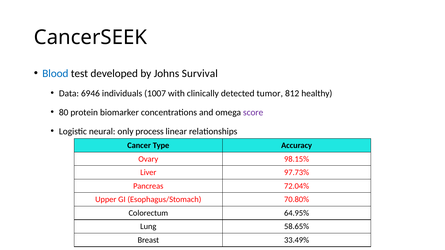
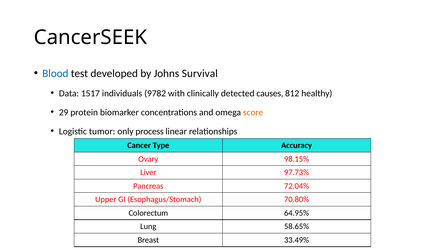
6946: 6946 -> 1517
1007: 1007 -> 9782
tumor: tumor -> causes
80: 80 -> 29
score colour: purple -> orange
neural: neural -> tumor
